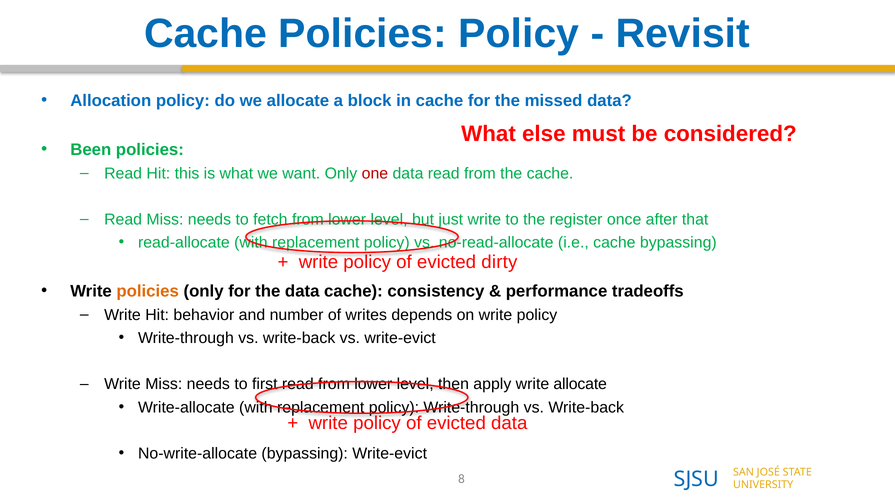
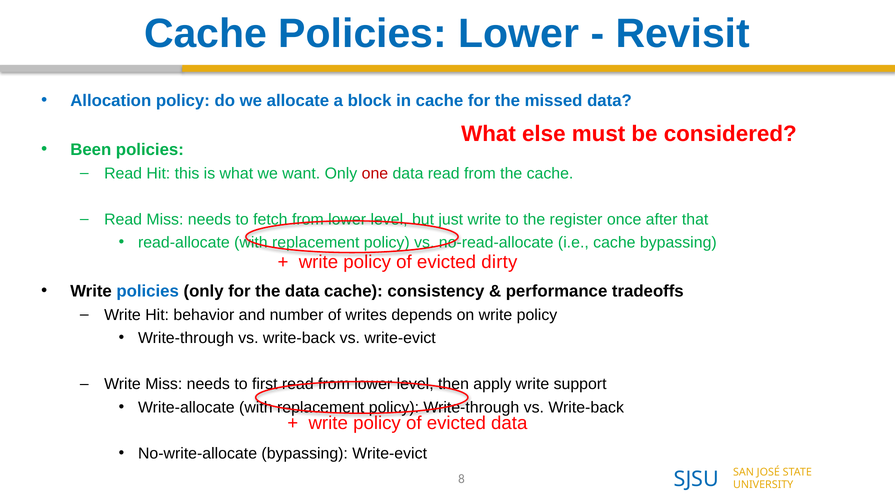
Policies Policy: Policy -> Lower
policies at (148, 292) colour: orange -> blue
write allocate: allocate -> support
